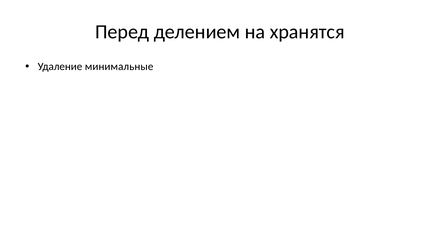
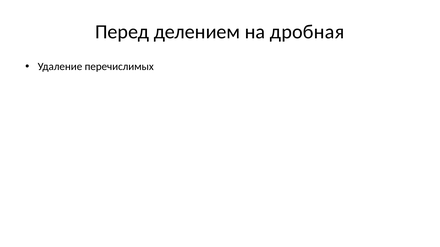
хранятся: хранятся -> дробная
минимальные: минимальные -> перечислимых
